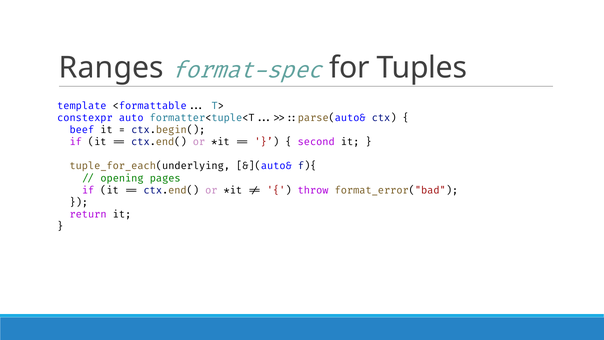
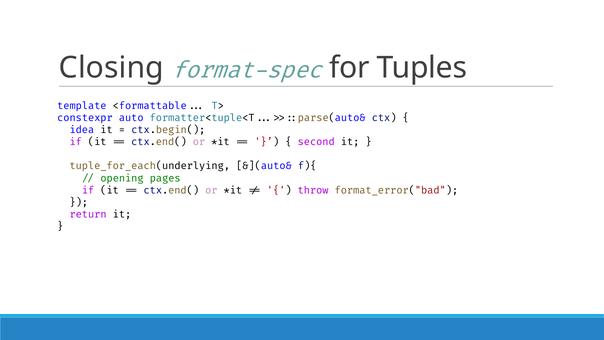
Ranges: Ranges -> Closing
beef: beef -> idea
